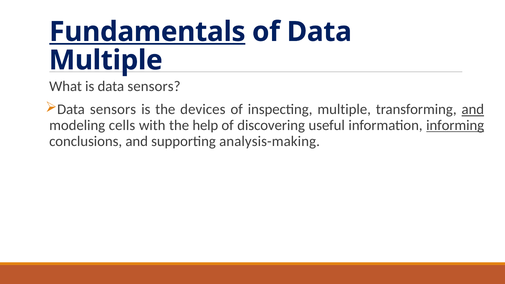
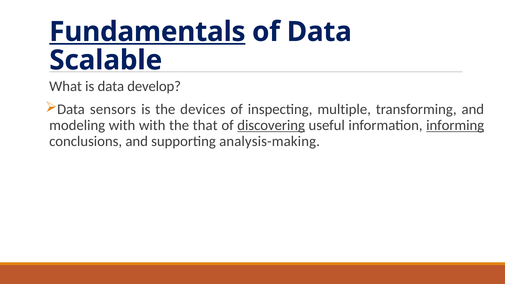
Multiple at (106, 60): Multiple -> Scalable
is data sensors: sensors -> develop
and at (473, 109) underline: present -> none
modeling cells: cells -> with
help: help -> that
discovering underline: none -> present
